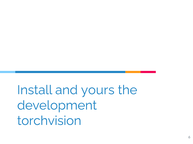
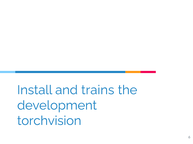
yours: yours -> trains
